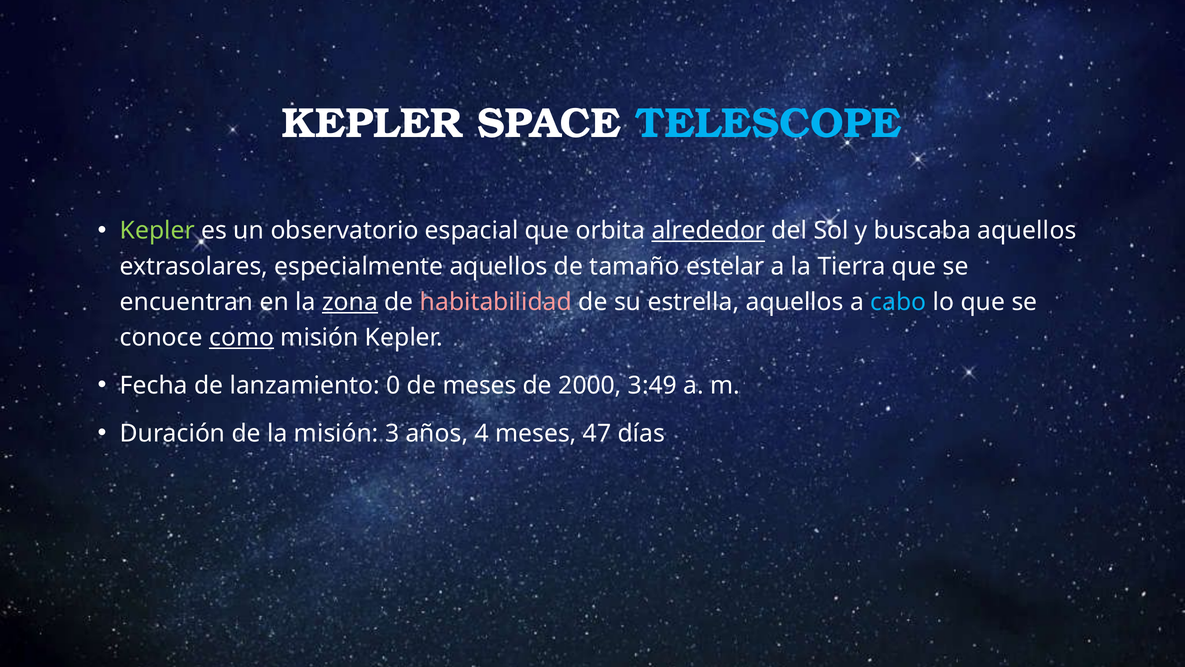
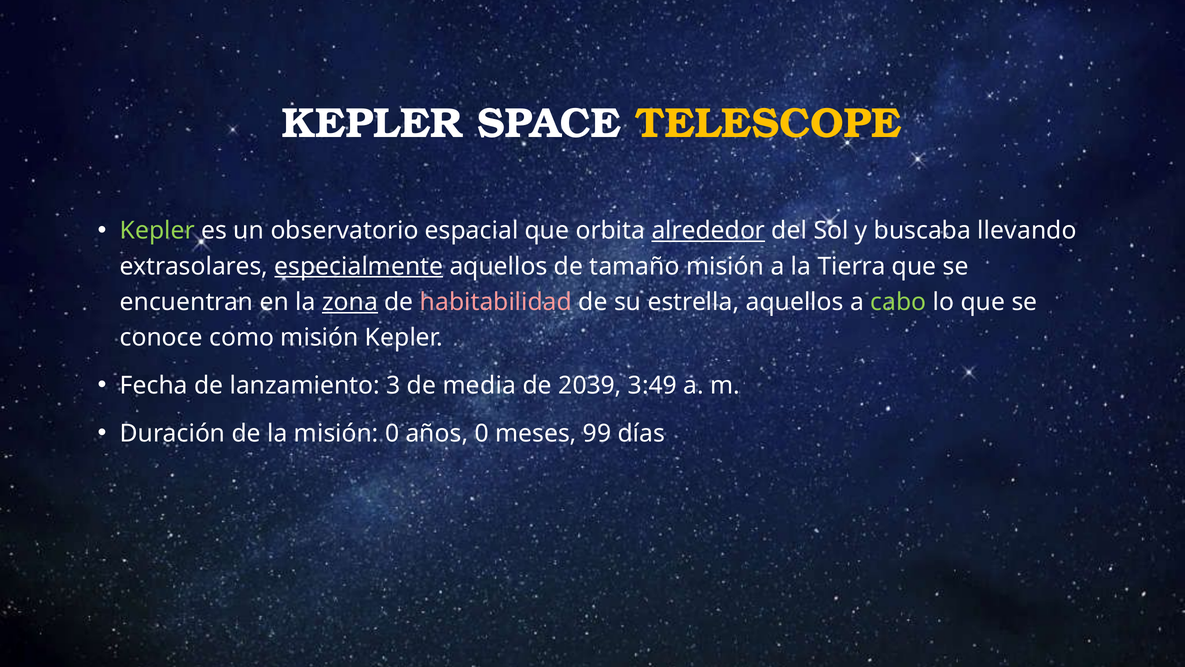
TELESCOPE colour: light blue -> yellow
buscaba aquellos: aquellos -> llevando
especialmente underline: none -> present
tamaño estelar: estelar -> misión
cabo colour: light blue -> light green
como underline: present -> none
0: 0 -> 3
de meses: meses -> media
2000: 2000 -> 2039
misión 3: 3 -> 0
años 4: 4 -> 0
47: 47 -> 99
